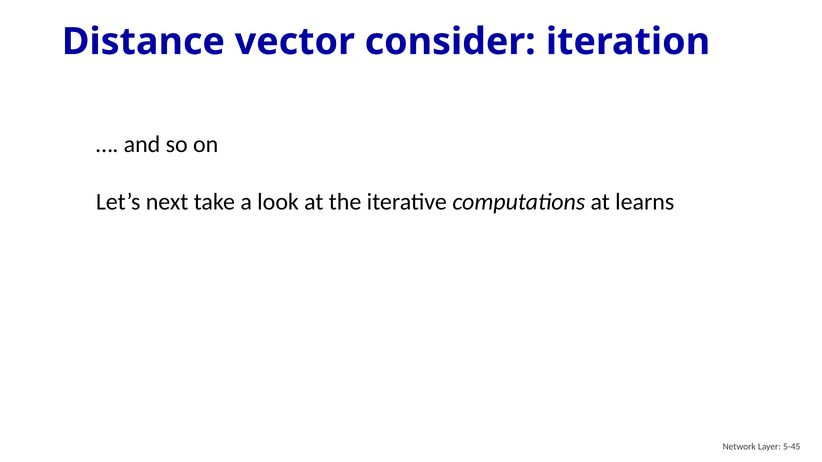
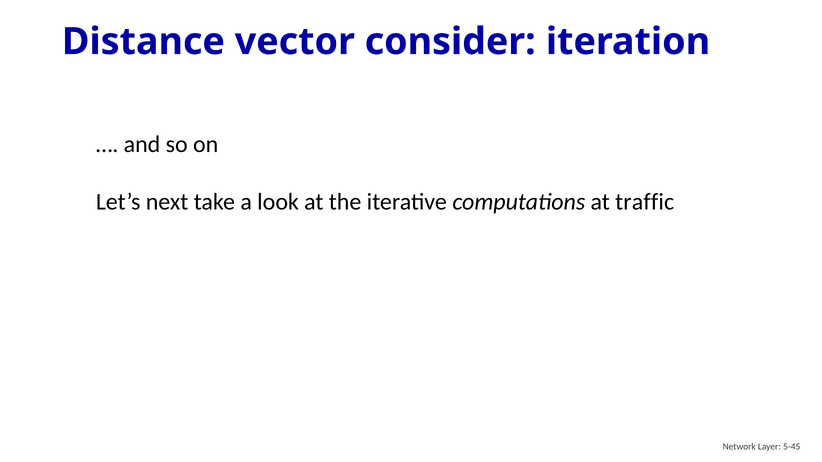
learns: learns -> traffic
